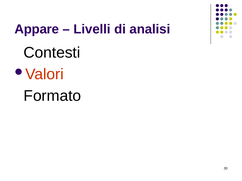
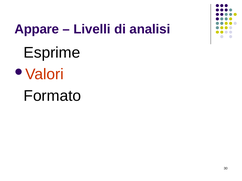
Contesti: Contesti -> Esprime
